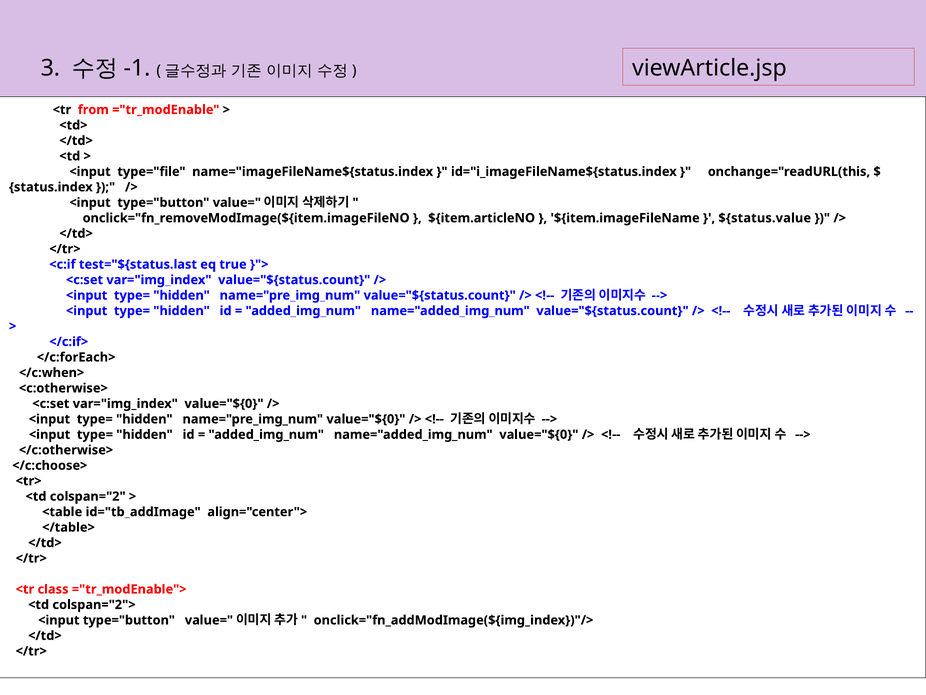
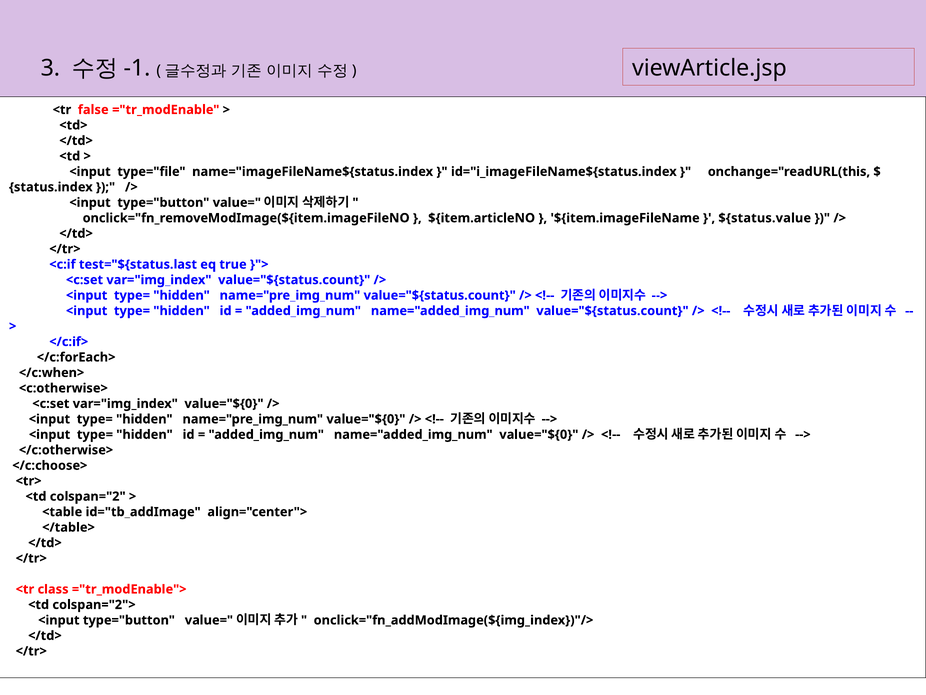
from: from -> false
